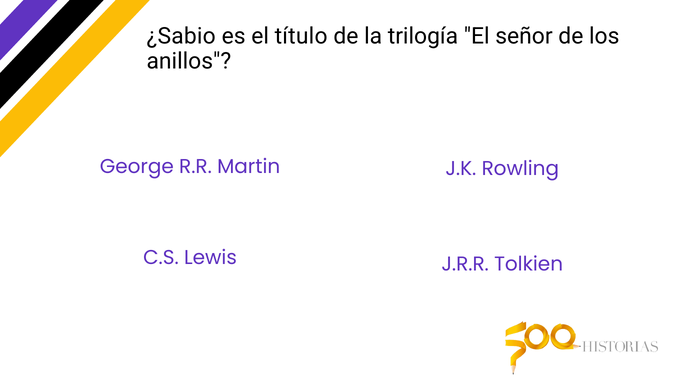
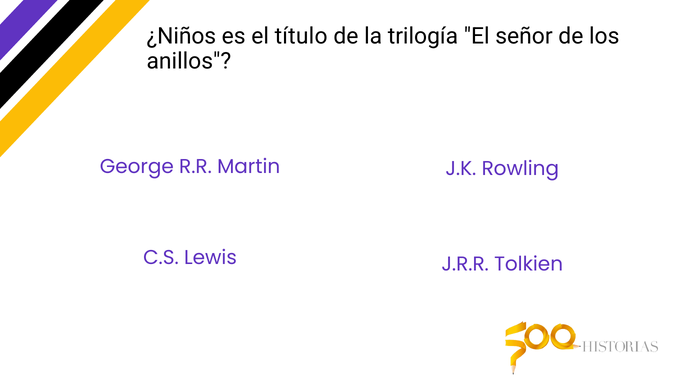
¿Sabio: ¿Sabio -> ¿Niños
